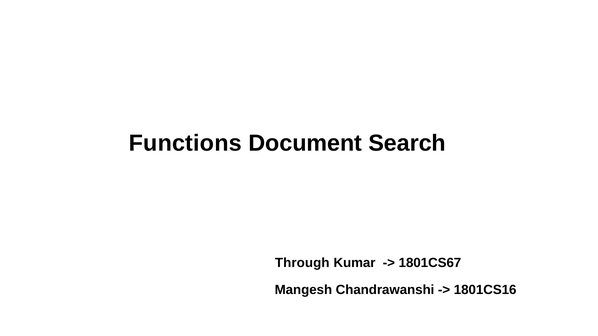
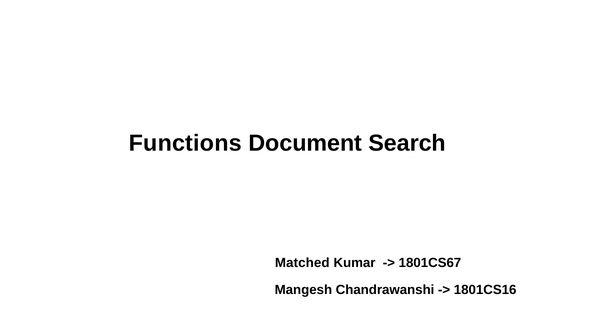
Through: Through -> Matched
